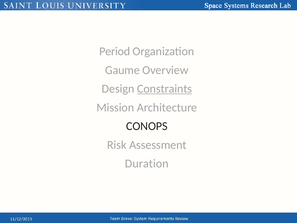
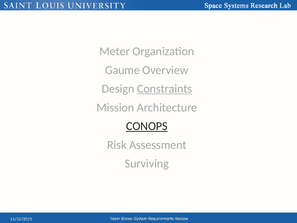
Period: Period -> Meter
CONOPS underline: none -> present
Duration: Duration -> Surviving
